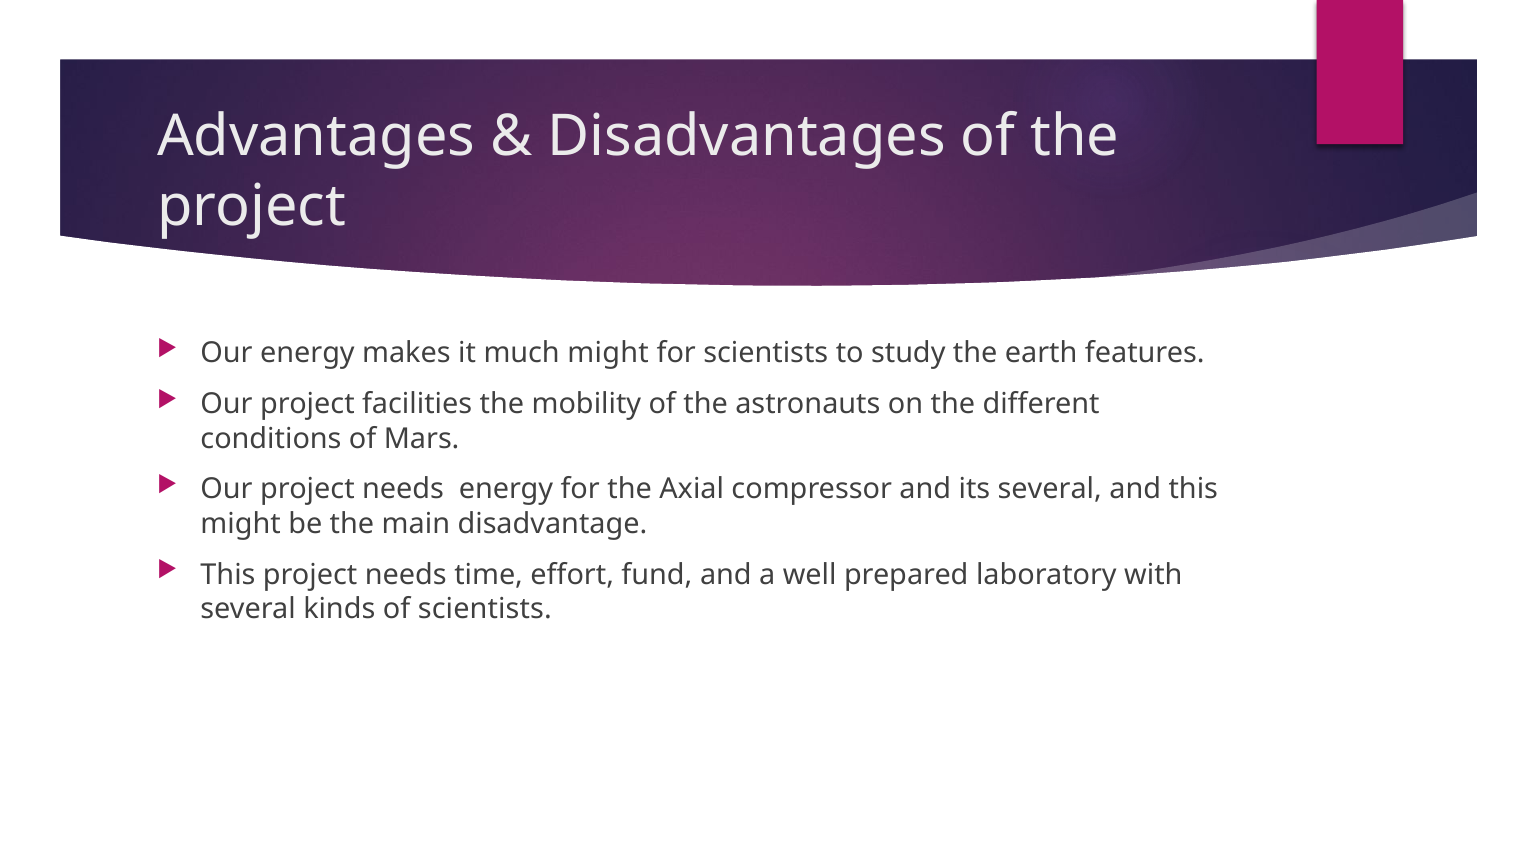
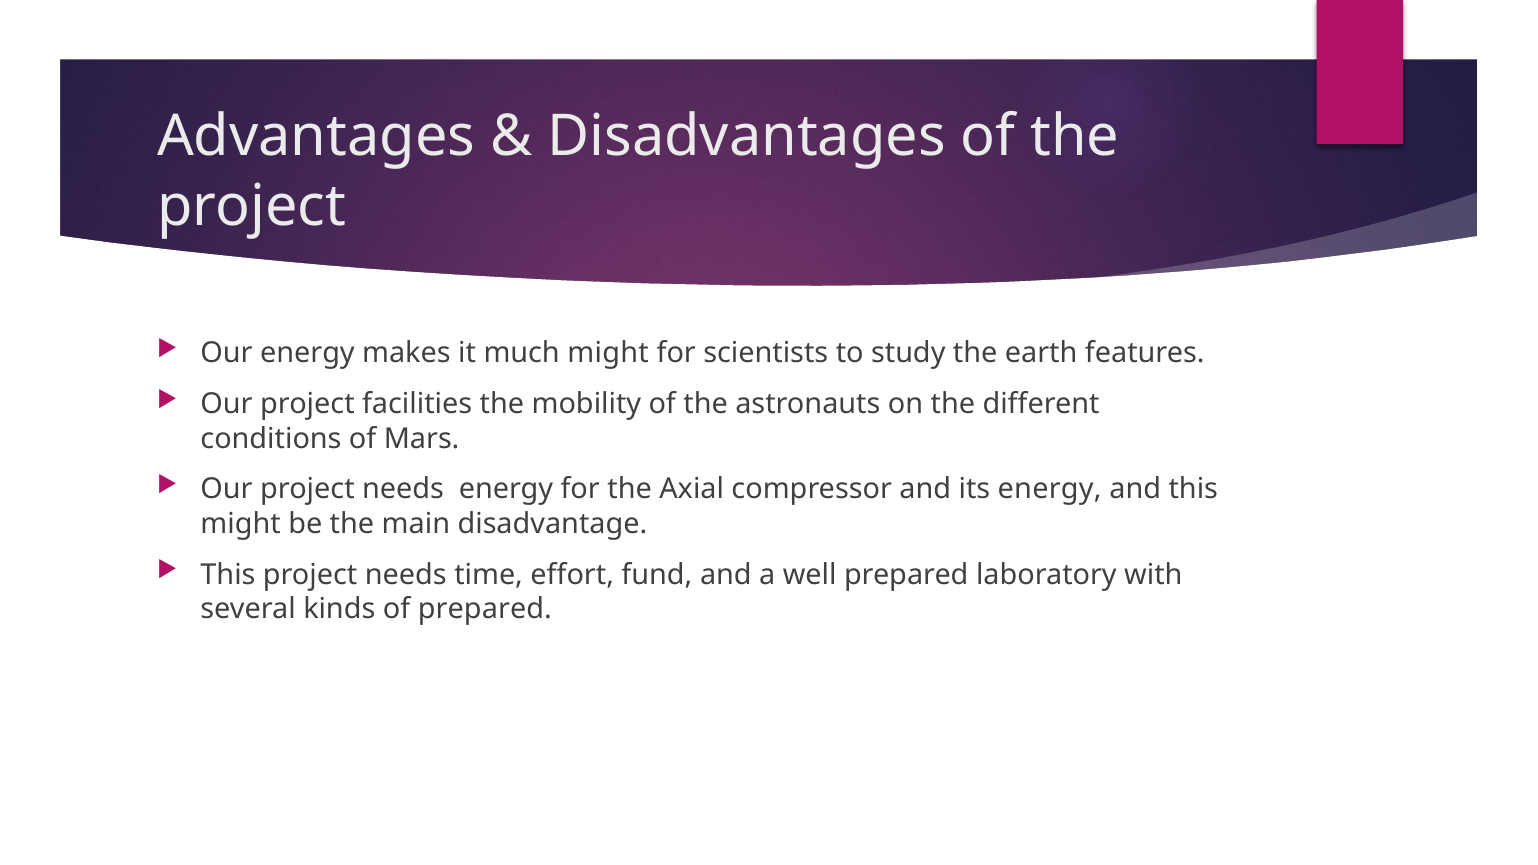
its several: several -> energy
of scientists: scientists -> prepared
